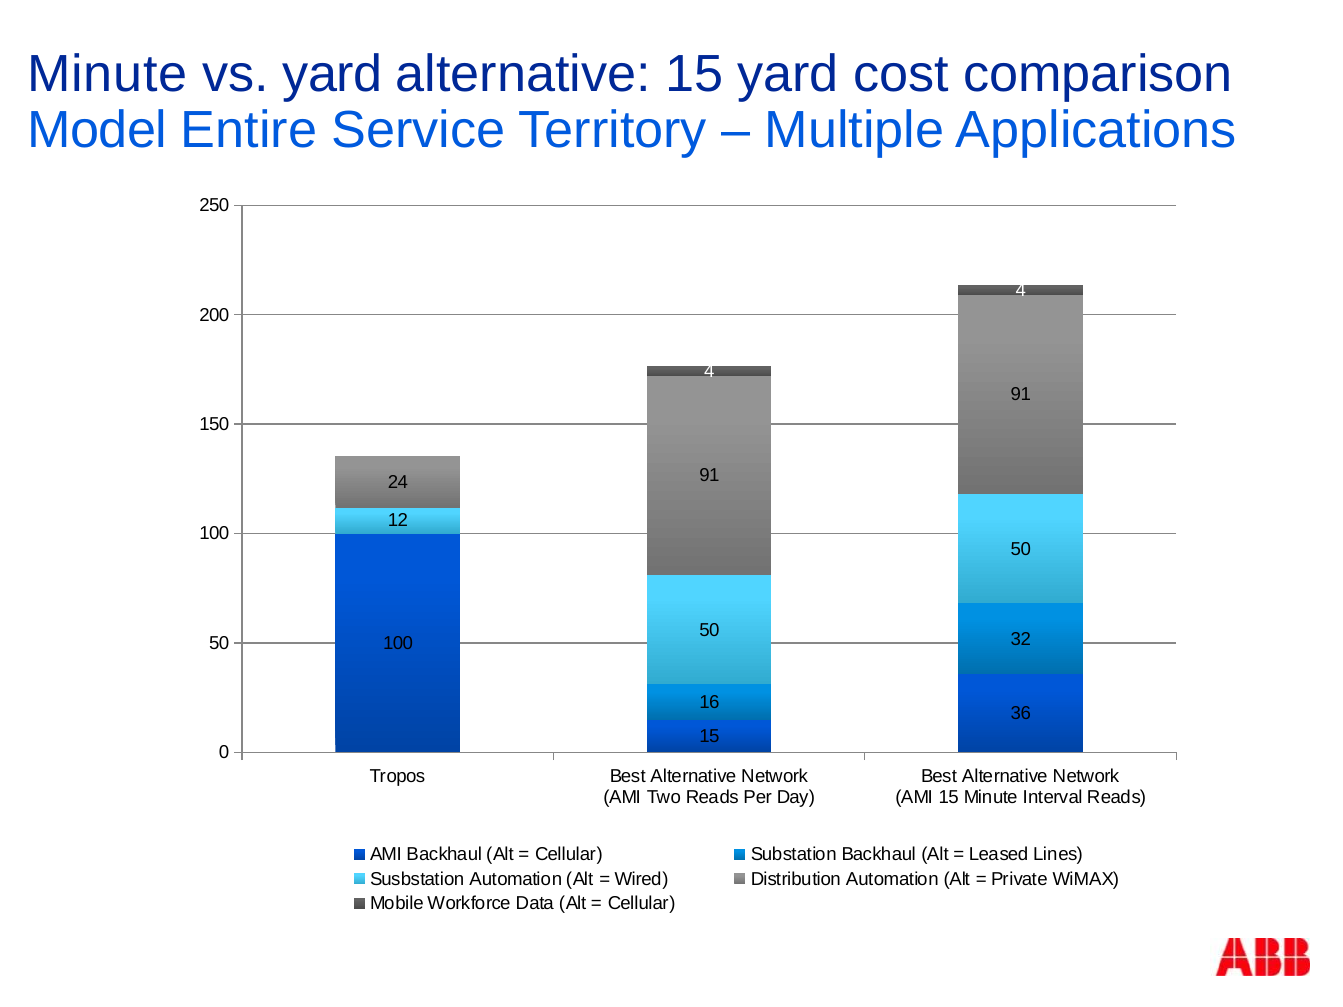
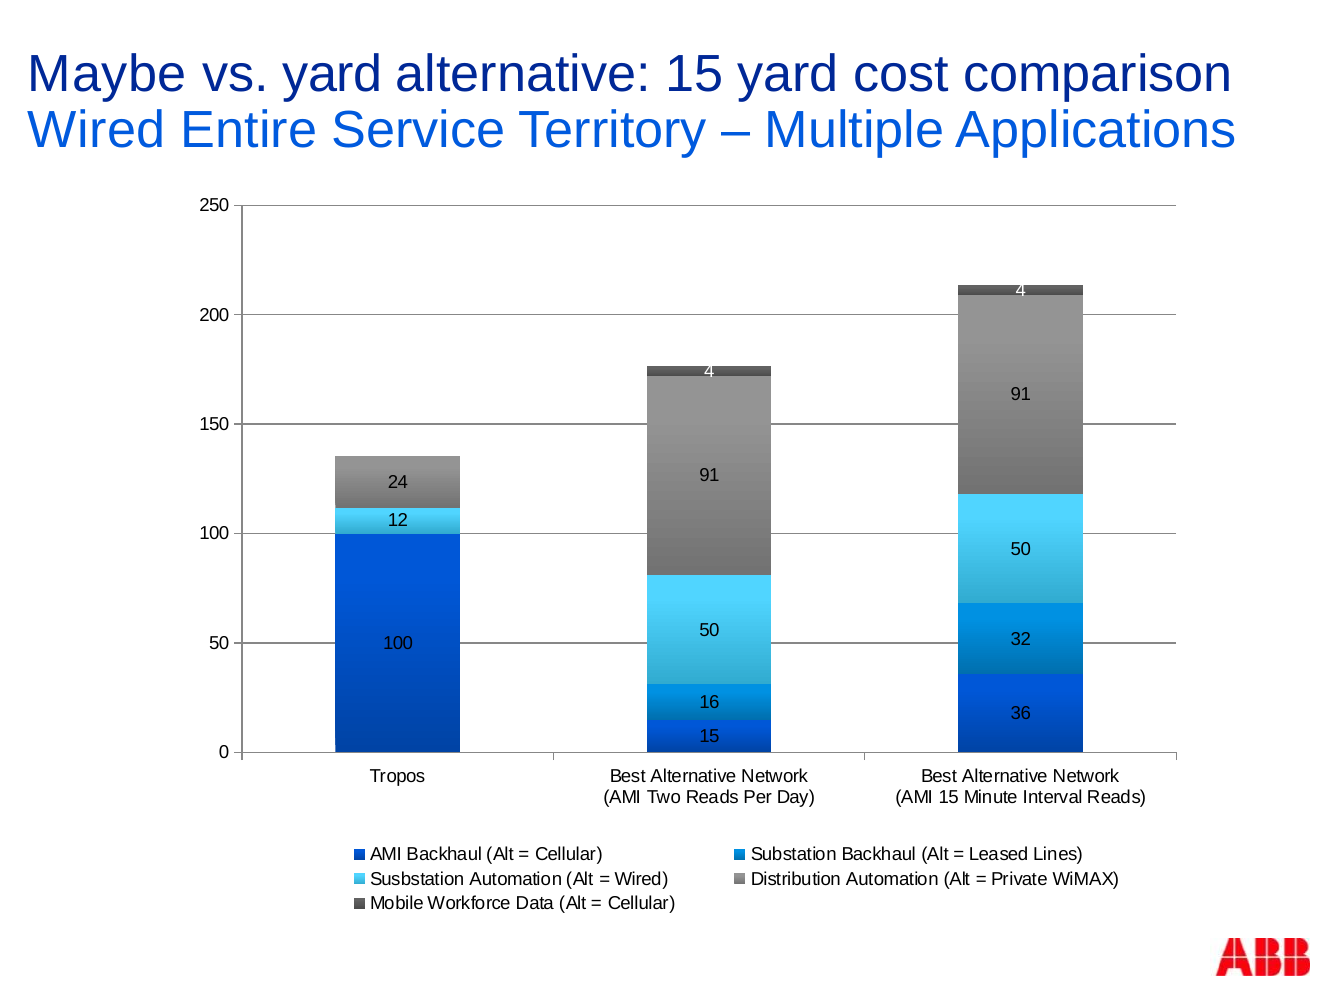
Minute at (107, 74): Minute -> Maybe
Model at (97, 130): Model -> Wired
